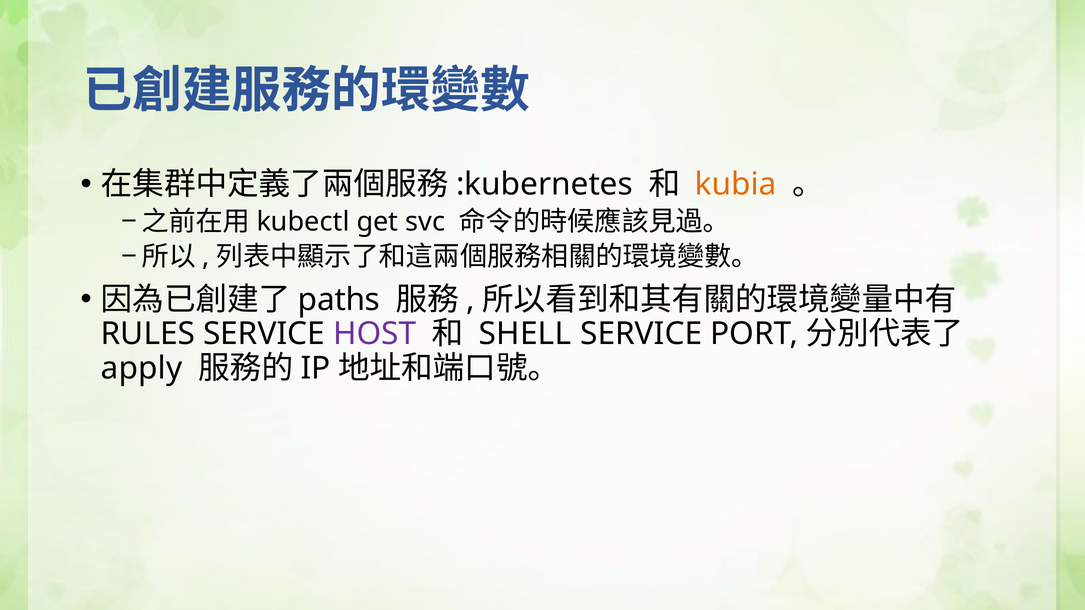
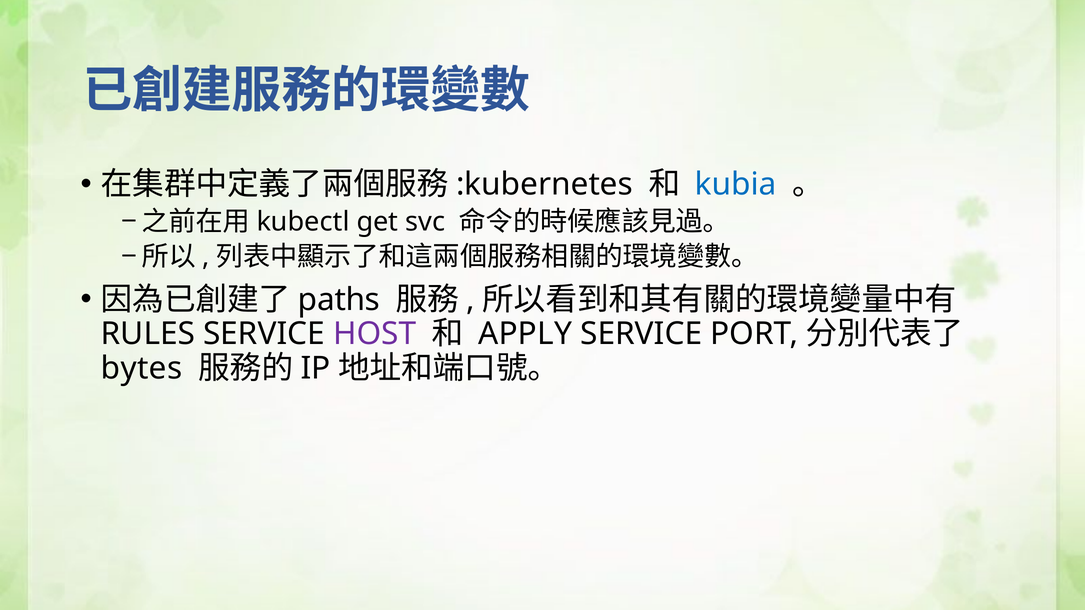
kubia colour: orange -> blue
SHELL: SHELL -> APPLY
apply: apply -> bytes
